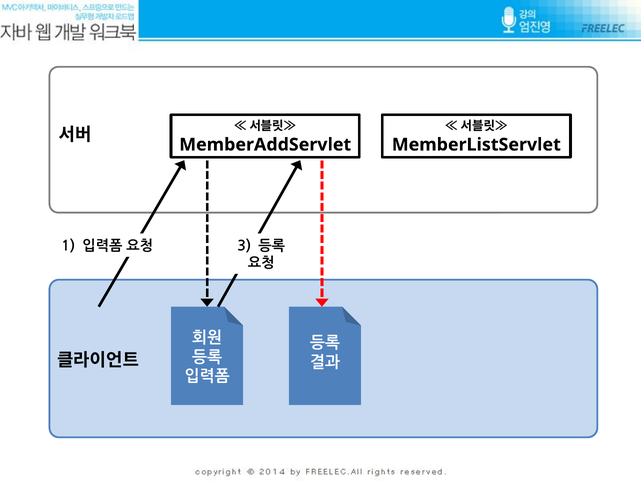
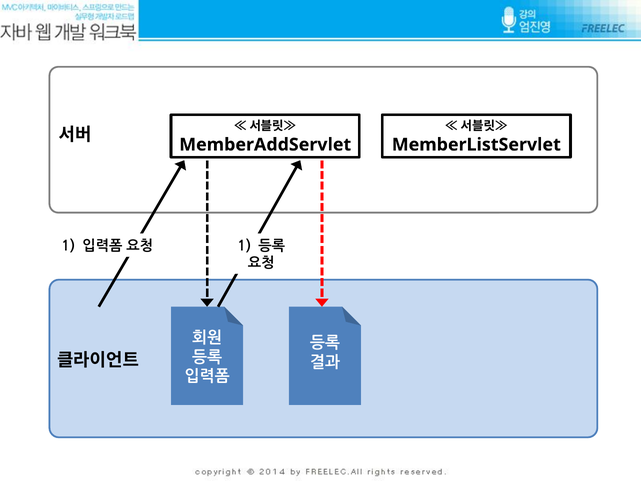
3 at (244, 246): 3 -> 1
